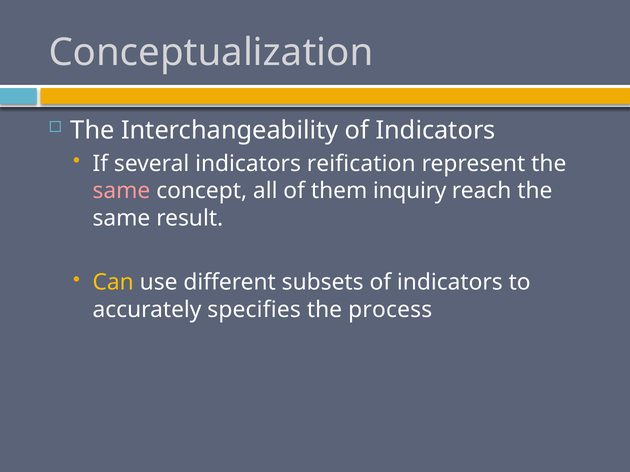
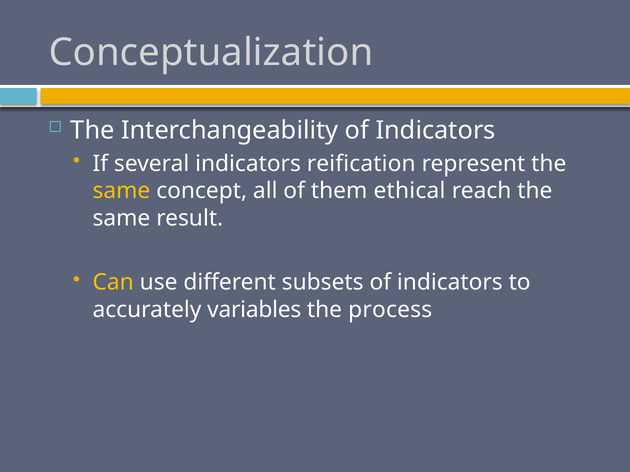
same at (121, 191) colour: pink -> yellow
inquiry: inquiry -> ethical
specifies: specifies -> variables
